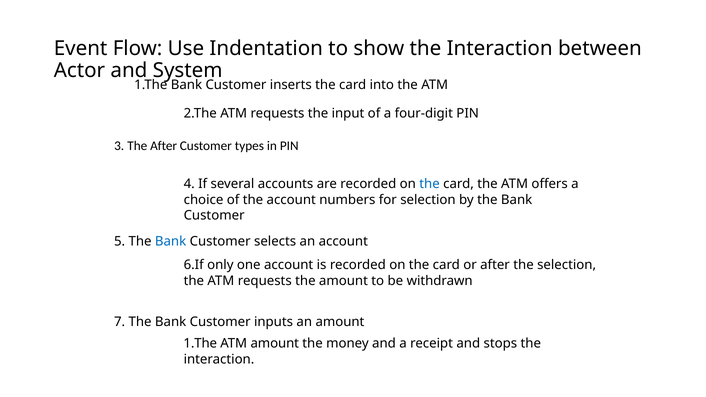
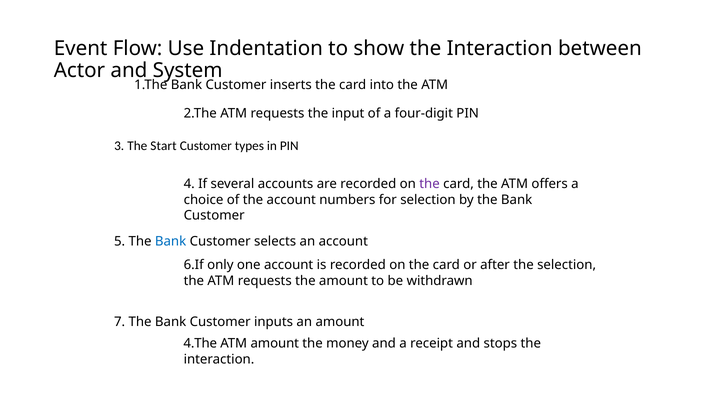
After at (164, 146): After -> Start
the at (430, 184) colour: blue -> purple
1.The at (200, 344): 1.The -> 4.The
